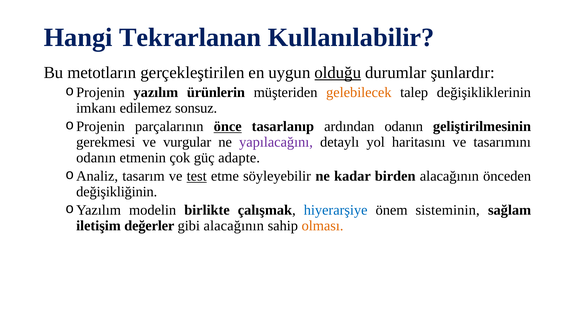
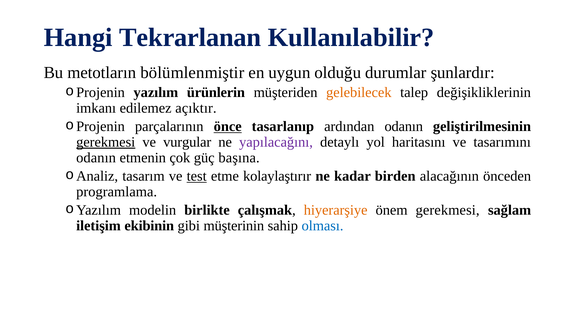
gerçekleştirilen: gerçekleştirilen -> bölümlenmiştir
olduğu underline: present -> none
sonsuz: sonsuz -> açıktır
gerekmesi at (106, 142) underline: none -> present
adapte: adapte -> başına
söyleyebilir: söyleyebilir -> kolaylaştırır
değişikliğinin: değişikliğinin -> programlama
hiyerarşiye colour: blue -> orange
önem sisteminin: sisteminin -> gerekmesi
değerler: değerler -> ekibinin
gibi alacağının: alacağının -> müşterinin
olması colour: orange -> blue
